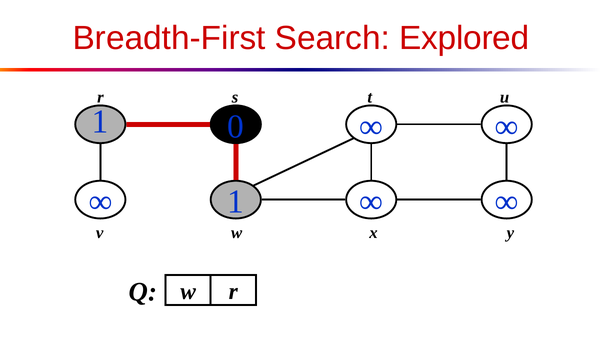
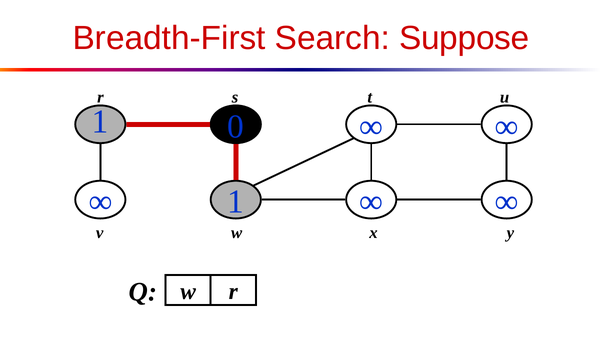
Explored: Explored -> Suppose
